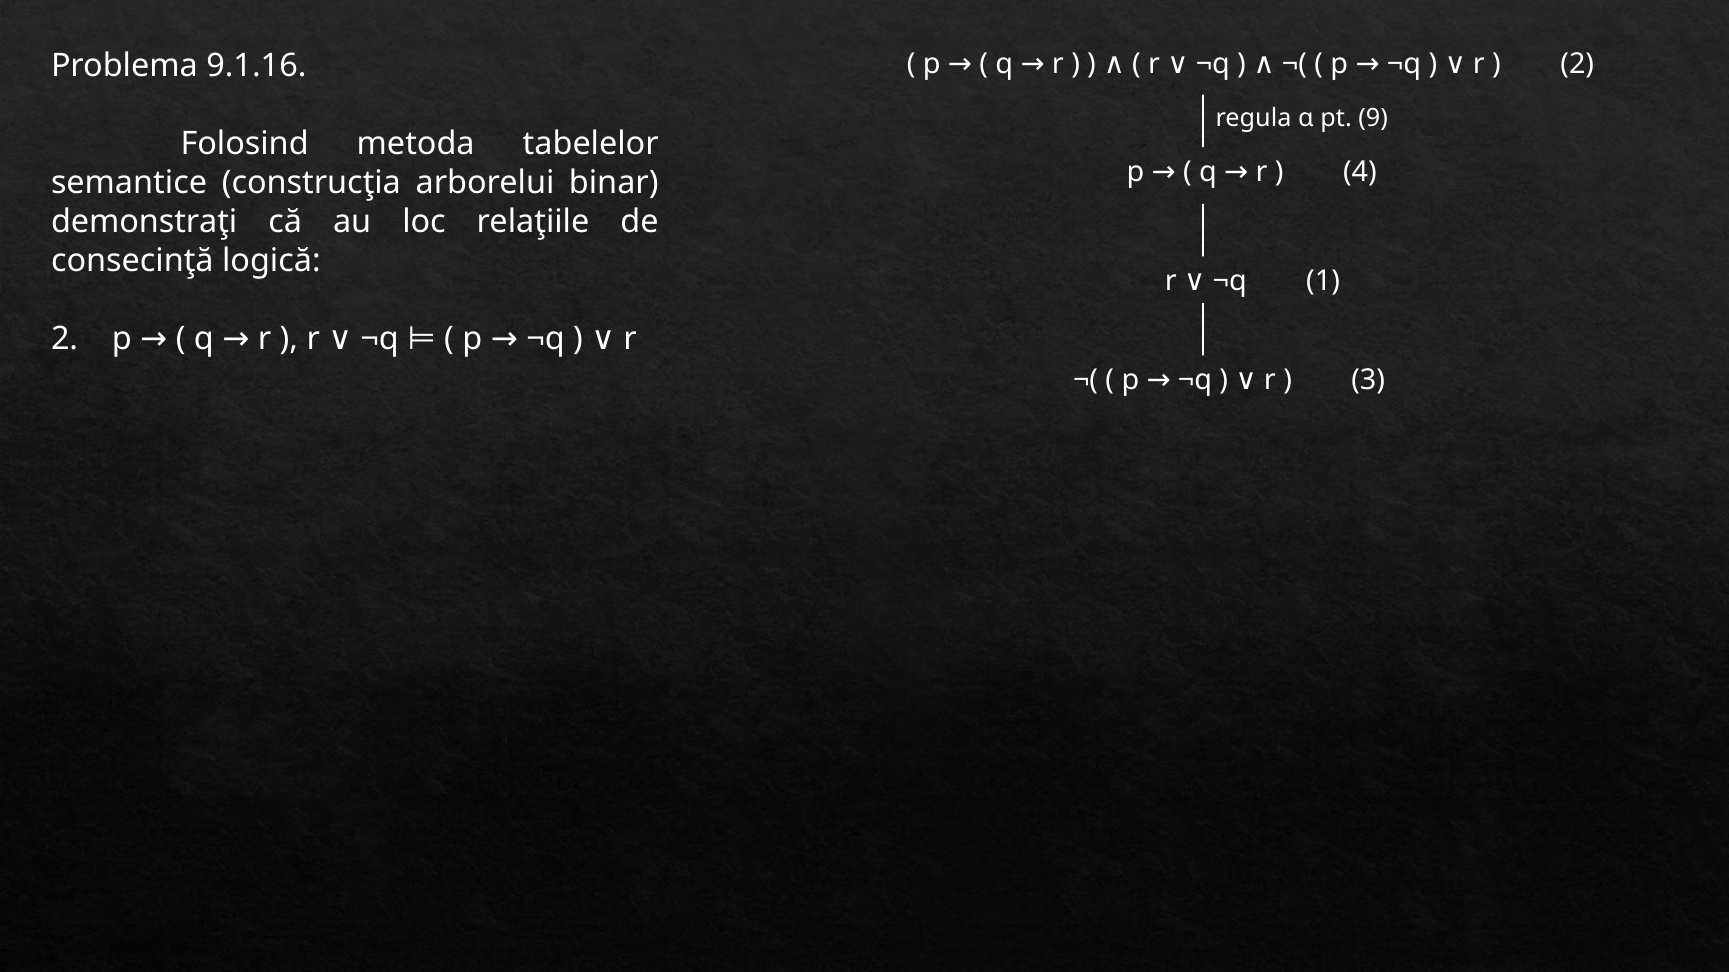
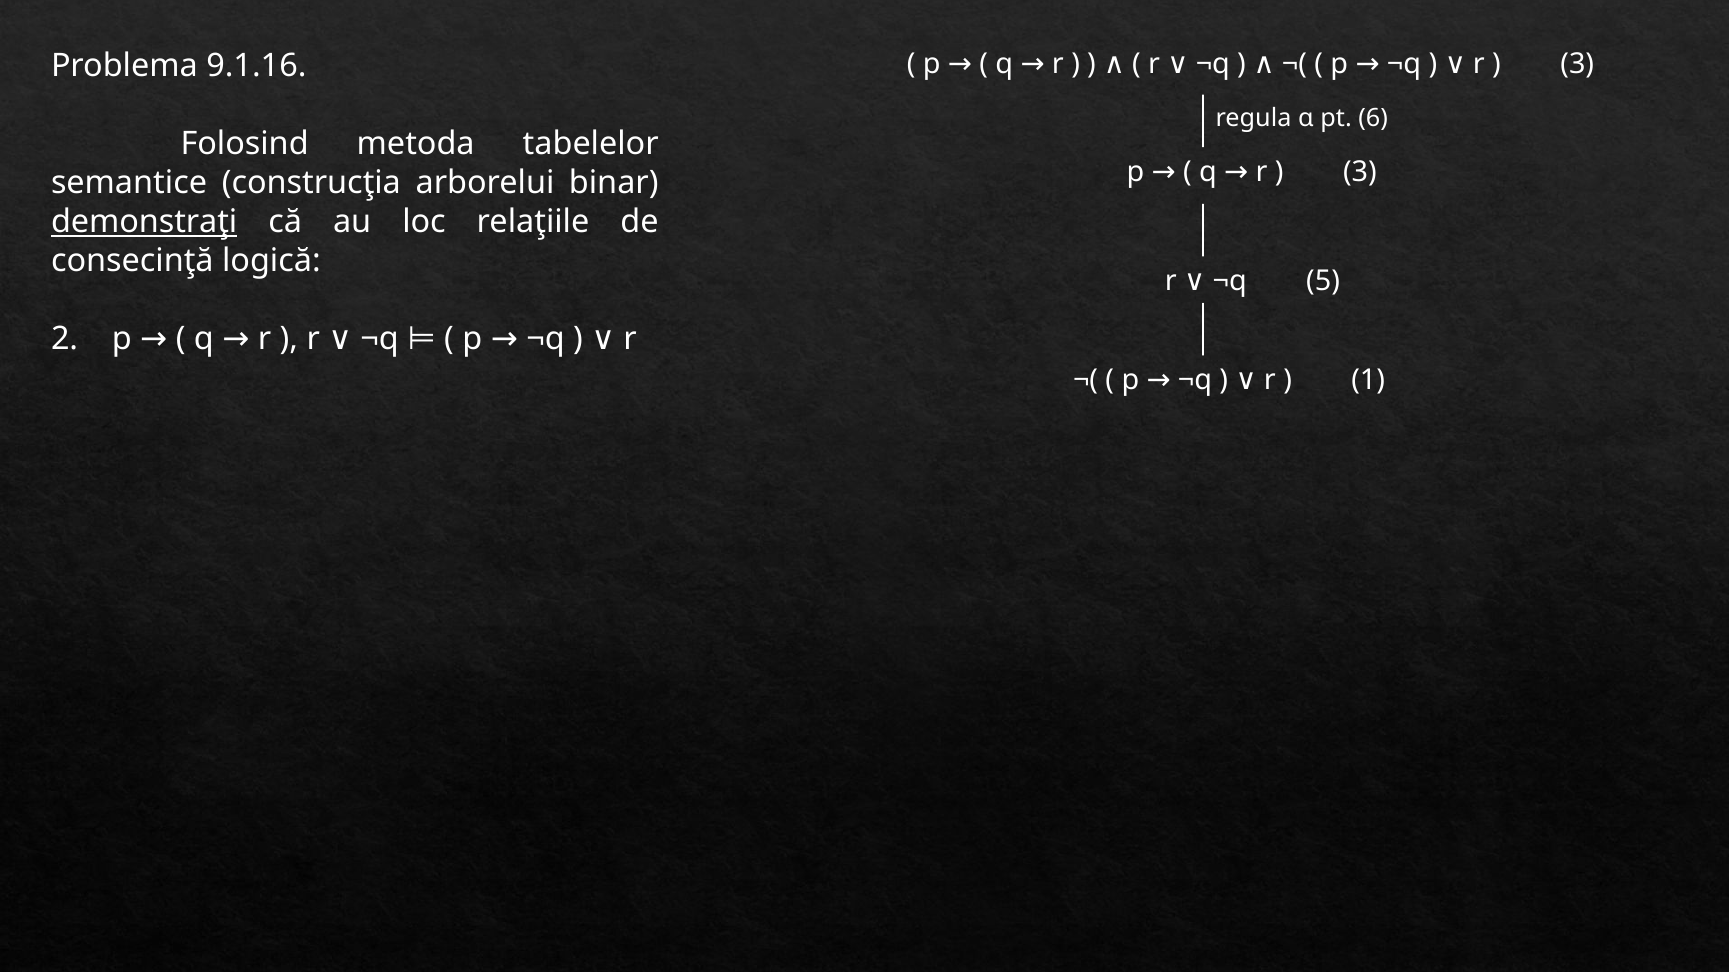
2 at (1577, 64): 2 -> 3
9: 9 -> 6
4 at (1360, 173): 4 -> 3
demonstraţi underline: none -> present
1: 1 -> 5
3: 3 -> 1
